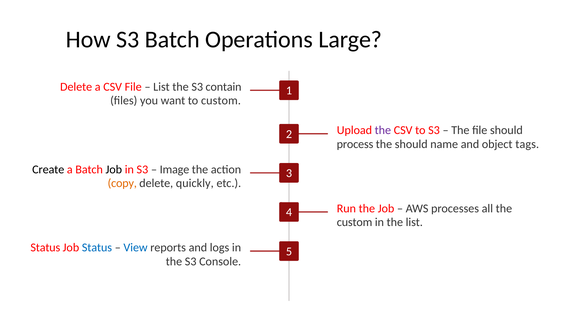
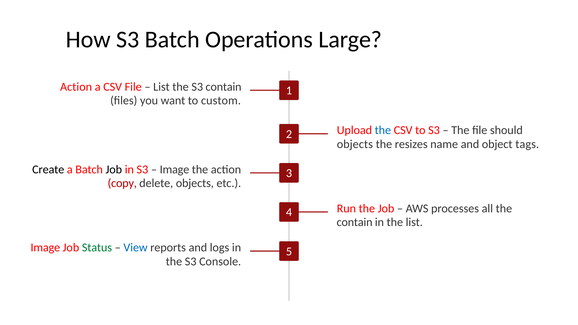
Delete at (76, 87): Delete -> Action
the at (383, 130) colour: purple -> blue
process at (355, 144): process -> objects
the should: should -> resizes
copy colour: orange -> red
delete quickly: quickly -> objects
custom at (355, 222): custom -> contain
Status at (45, 248): Status -> Image
Status at (97, 248) colour: blue -> green
